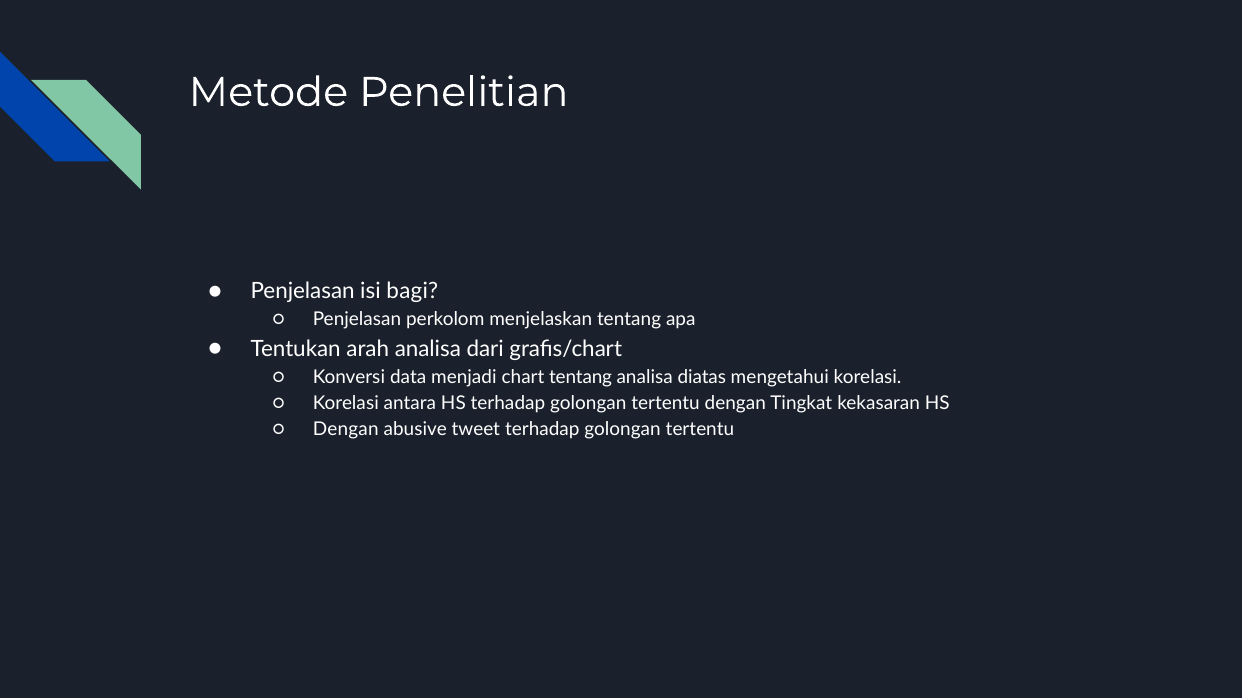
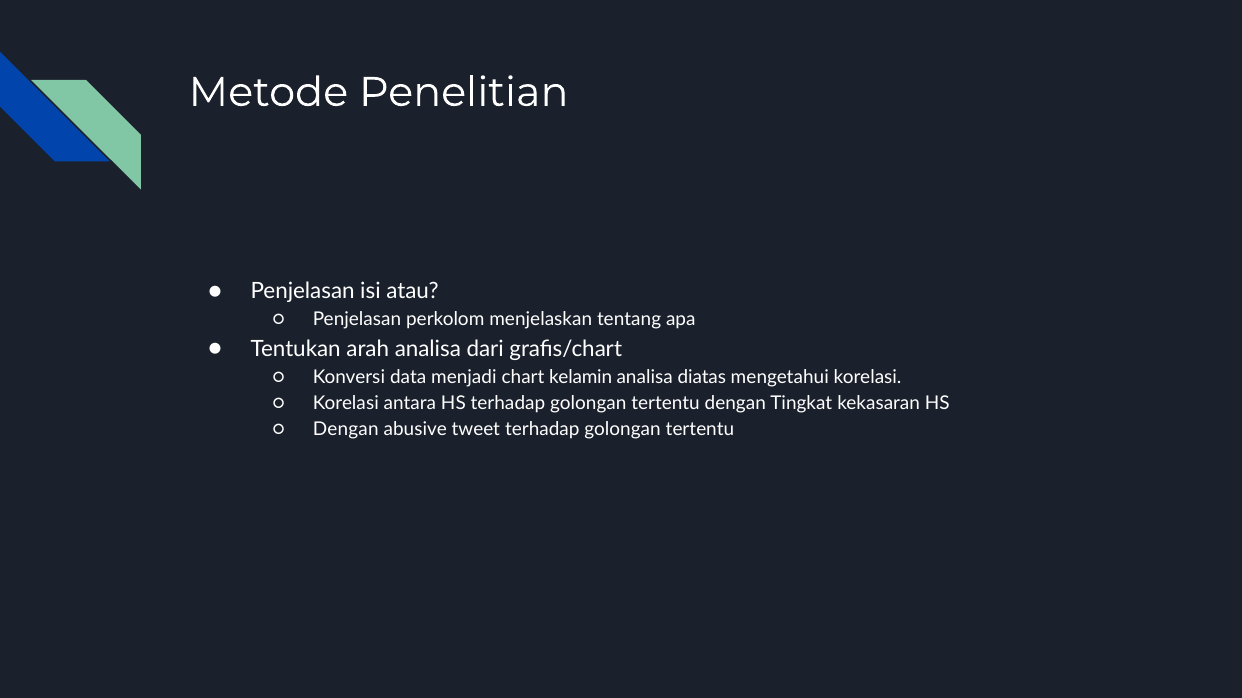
bagi: bagi -> atau
chart tentang: tentang -> kelamin
